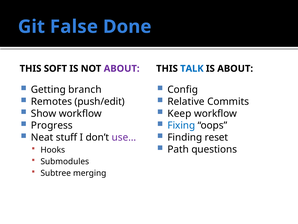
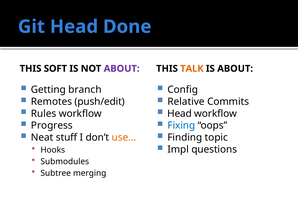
Git False: False -> Head
TALK colour: blue -> orange
Show: Show -> Rules
Keep at (179, 113): Keep -> Head
use… colour: purple -> orange
reset: reset -> topic
Path: Path -> Impl
